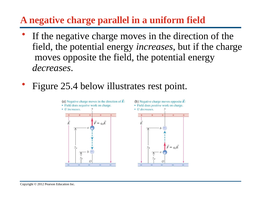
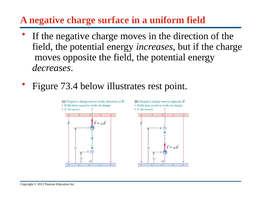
parallel: parallel -> surface
25.4: 25.4 -> 73.4
